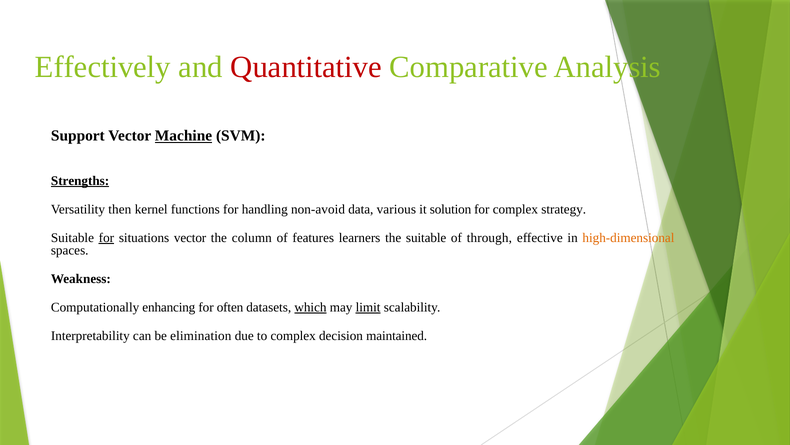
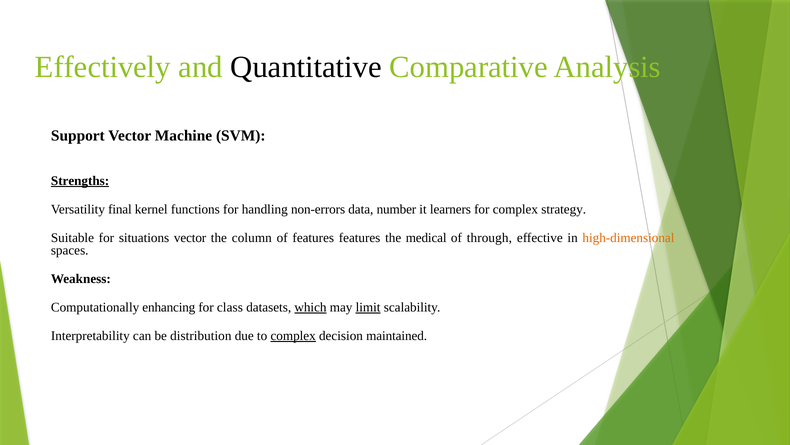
Quantitative colour: red -> black
Machine underline: present -> none
then: then -> final
non-avoid: non-avoid -> non-errors
various: various -> number
solution: solution -> learners
for at (106, 238) underline: present -> none
features learners: learners -> features
the suitable: suitable -> medical
often: often -> class
elimination: elimination -> distribution
complex at (293, 335) underline: none -> present
